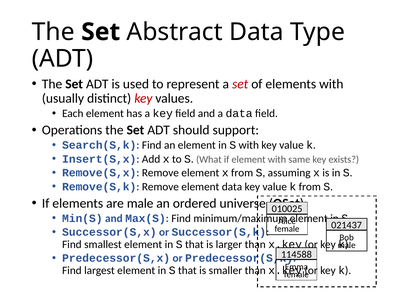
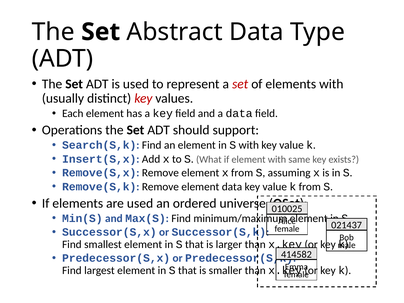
are male: male -> used
114588: 114588 -> 414582
